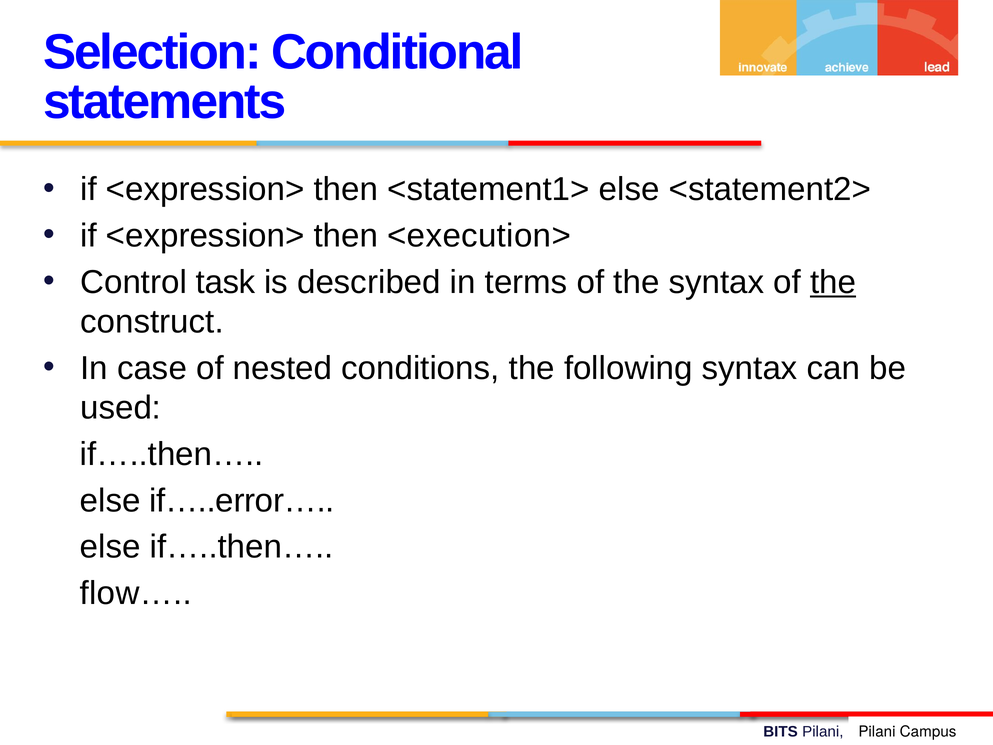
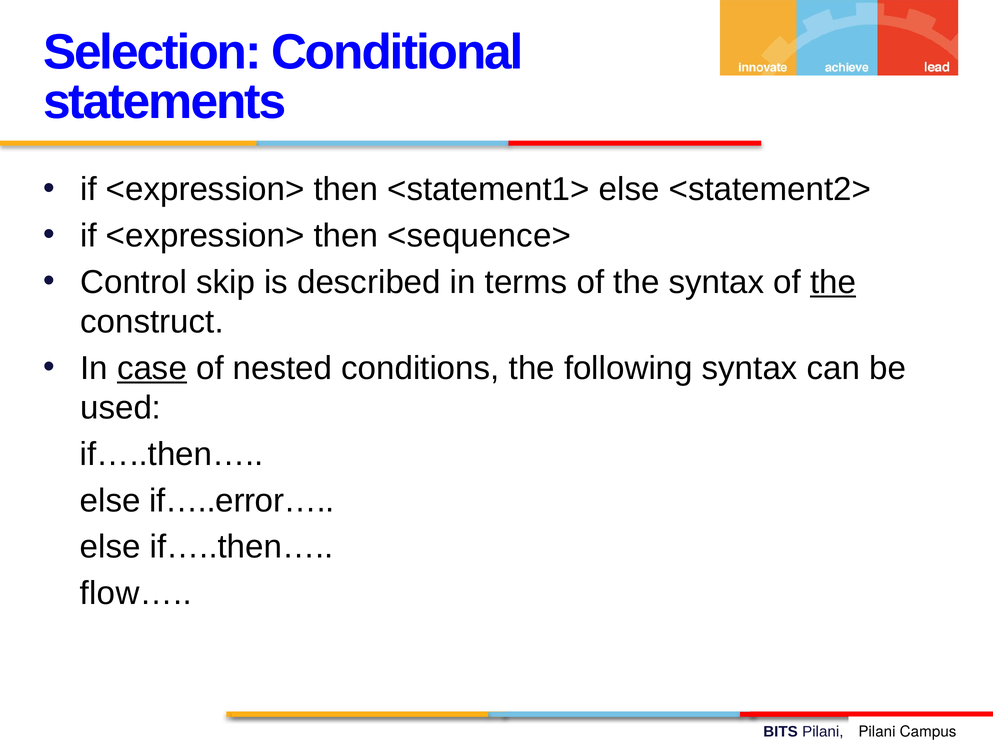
<execution>: <execution> -> <sequence>
task: task -> skip
case underline: none -> present
